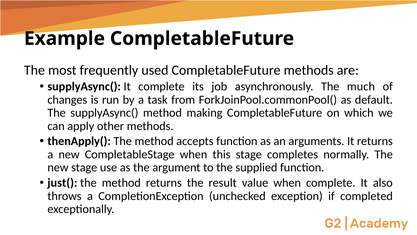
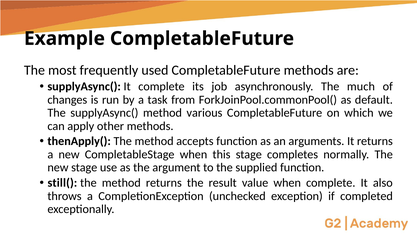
making: making -> various
just(: just( -> still(
